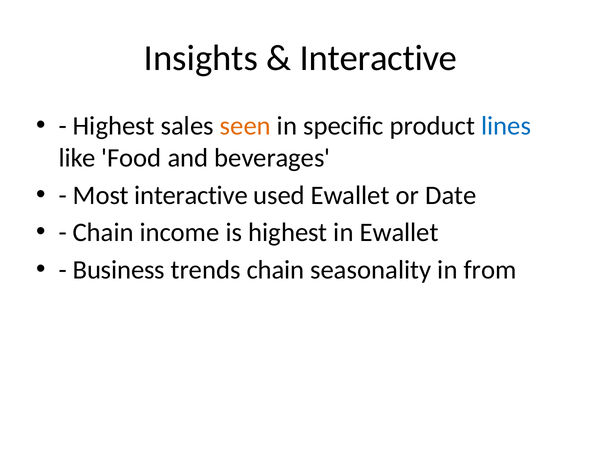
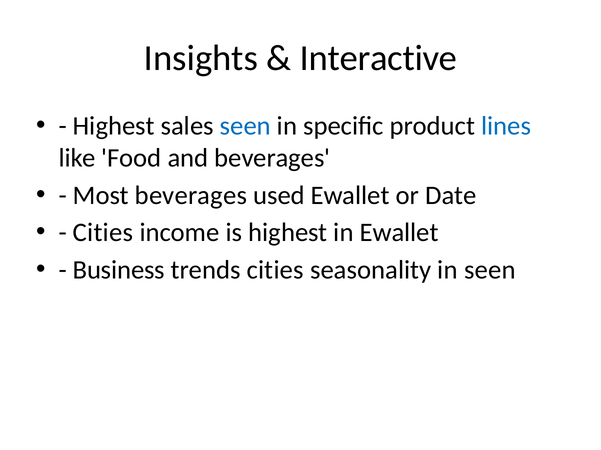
seen at (245, 126) colour: orange -> blue
Most interactive: interactive -> beverages
Chain at (103, 233): Chain -> Cities
trends chain: chain -> cities
in from: from -> seen
